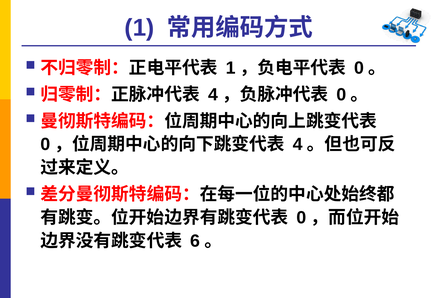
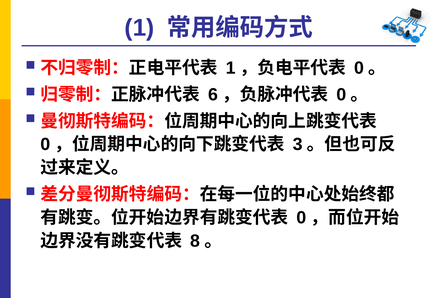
4 at (213, 95): 4 -> 6
4 at (298, 145): 4 -> 3
6: 6 -> 8
